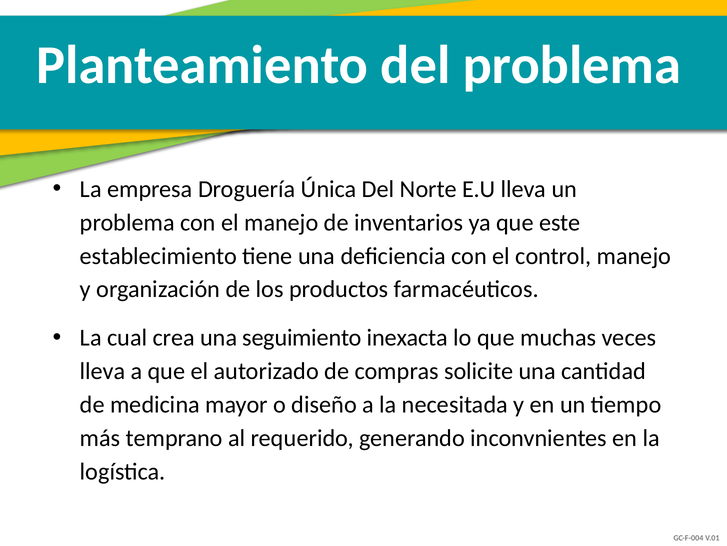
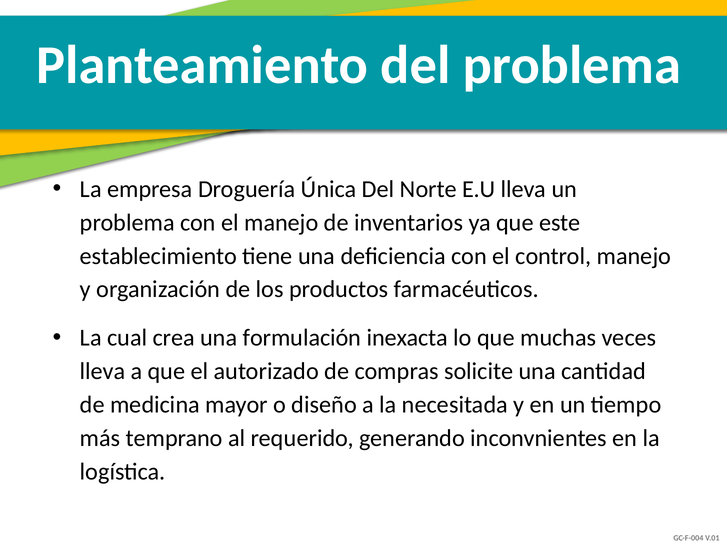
seguimiento: seguimiento -> formulación
